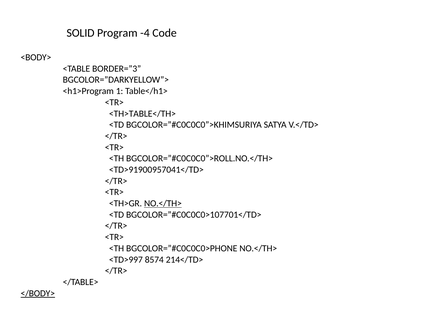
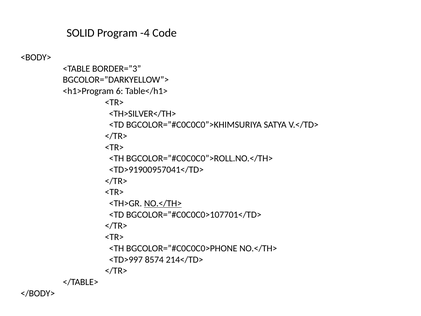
1: 1 -> 6
<TH>TABLE</TH>: <TH>TABLE</TH> -> <TH>SILVER</TH>
</BODY> underline: present -> none
